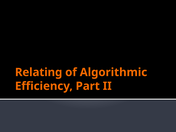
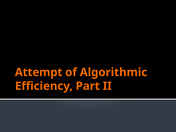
Relating: Relating -> Attempt
